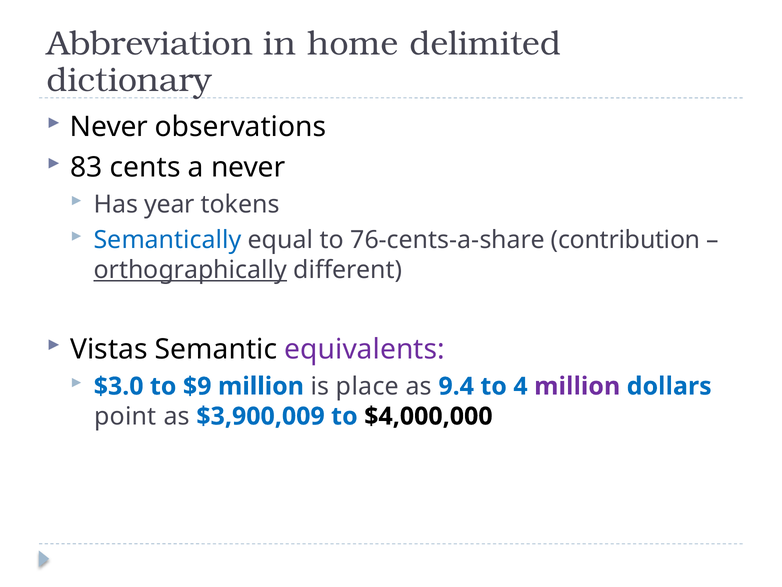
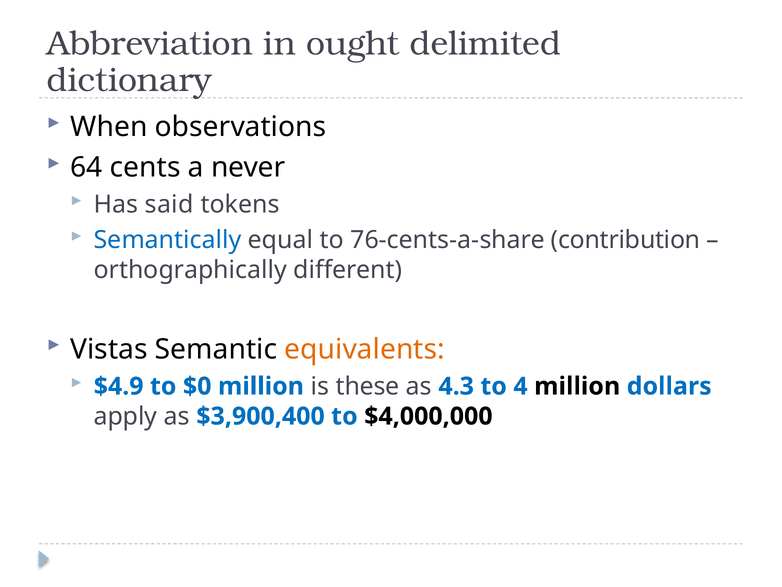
home: home -> ought
Never at (109, 127): Never -> When
83: 83 -> 64
year: year -> said
orthographically underline: present -> none
equivalents colour: purple -> orange
$3.0: $3.0 -> $4.9
$9: $9 -> $0
place: place -> these
9.4: 9.4 -> 4.3
million at (577, 386) colour: purple -> black
point: point -> apply
$3,900,009: $3,900,009 -> $3,900,400
